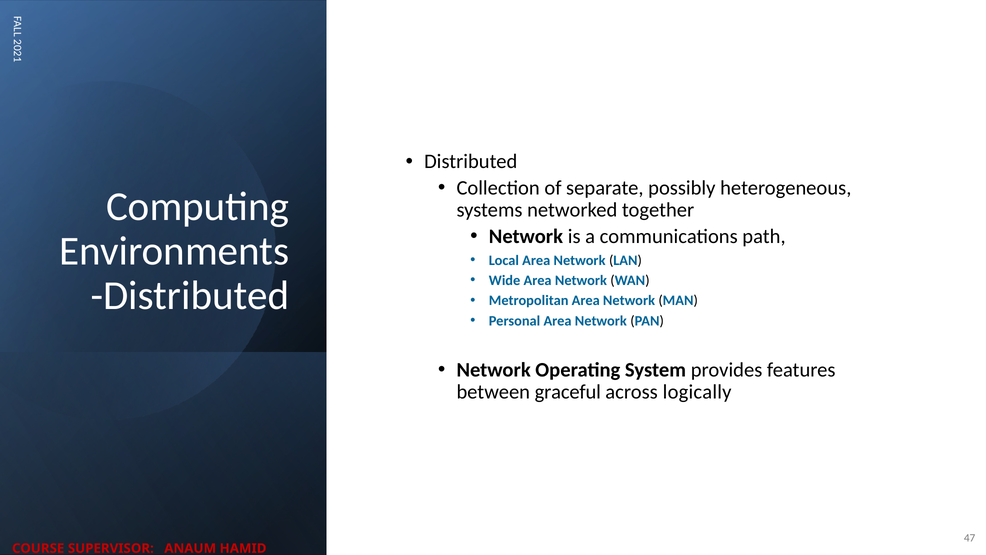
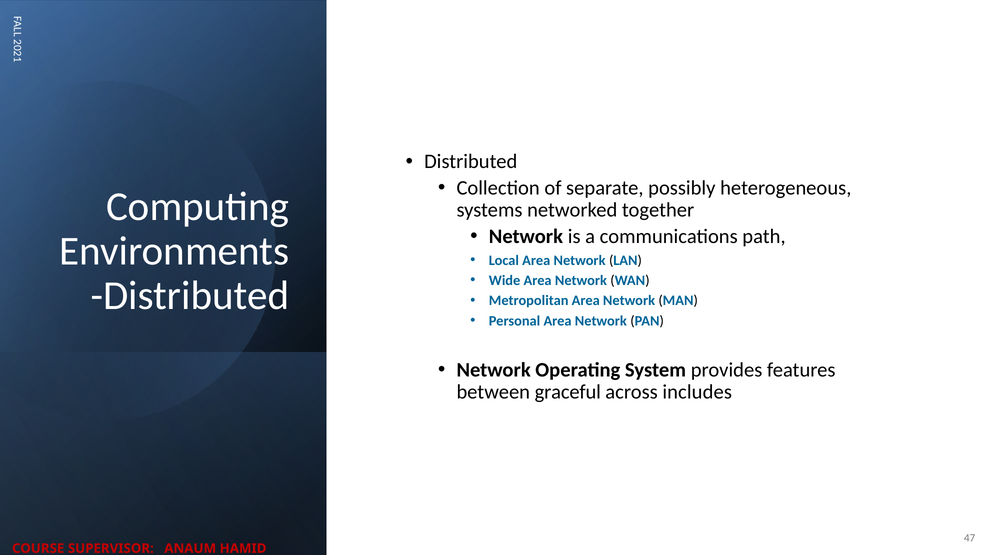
logically: logically -> includes
